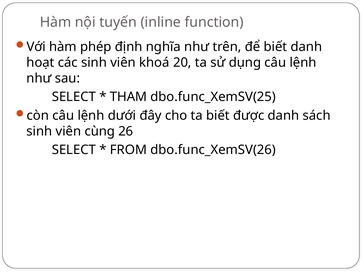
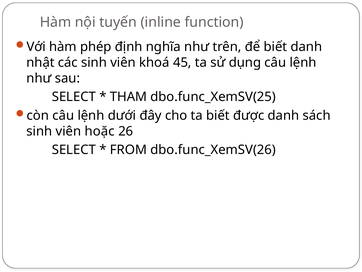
hoạt: hoạt -> nhật
20: 20 -> 45
cùng: cùng -> hoặc
